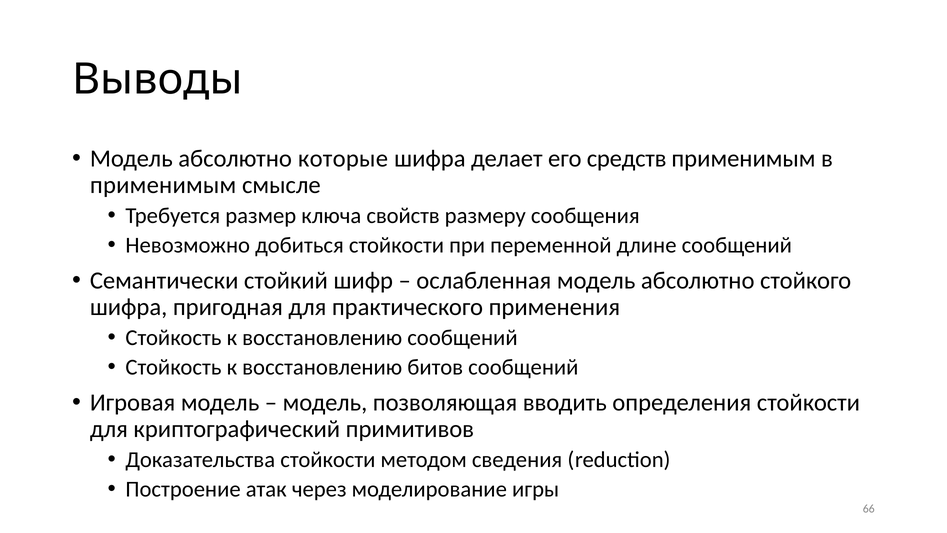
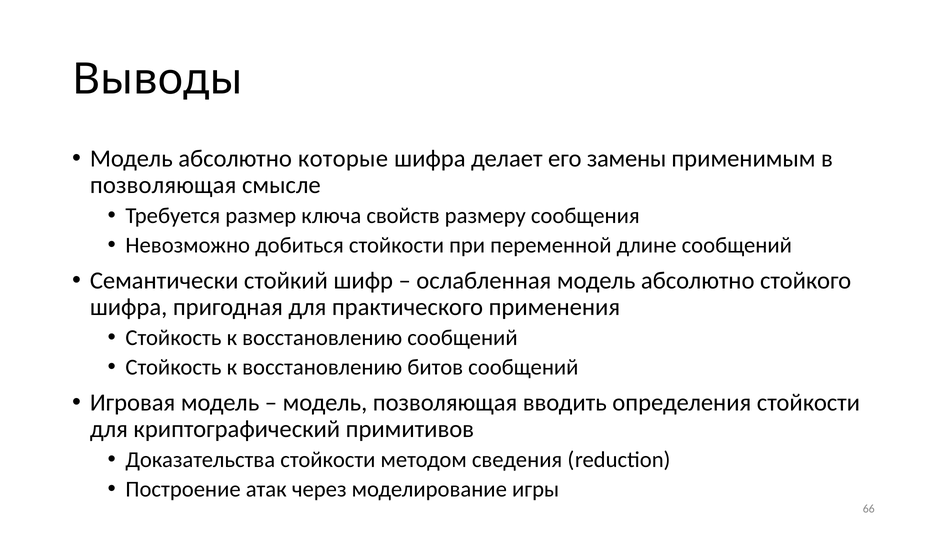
средств: средств -> замены
применимым at (163, 185): применимым -> позволяющая
